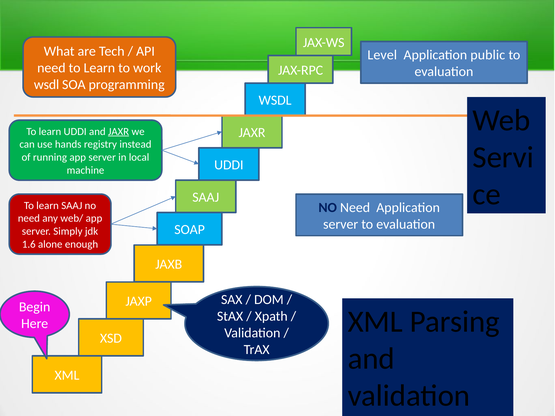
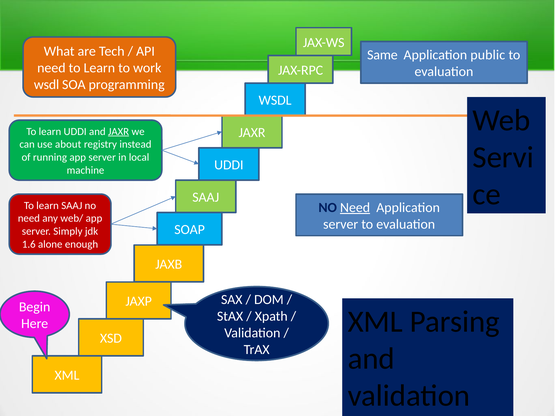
Level: Level -> Same
hands: hands -> about
Need at (355, 208) underline: none -> present
